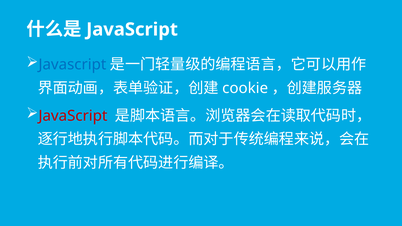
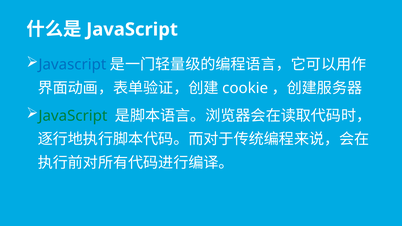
JavaScript at (73, 116) colour: red -> green
